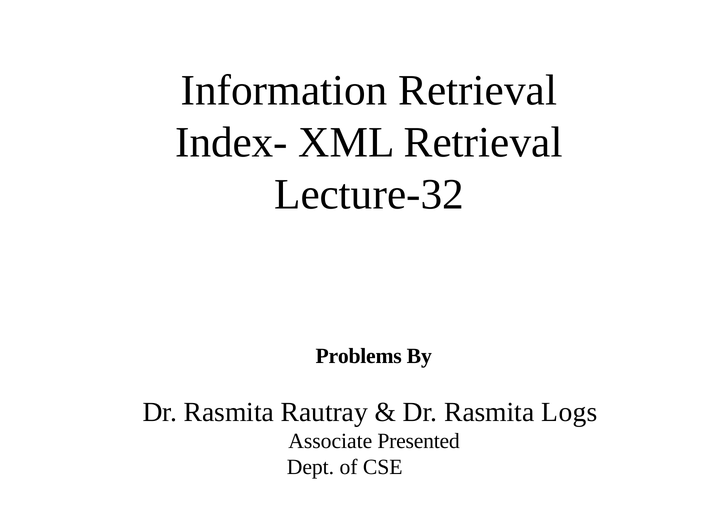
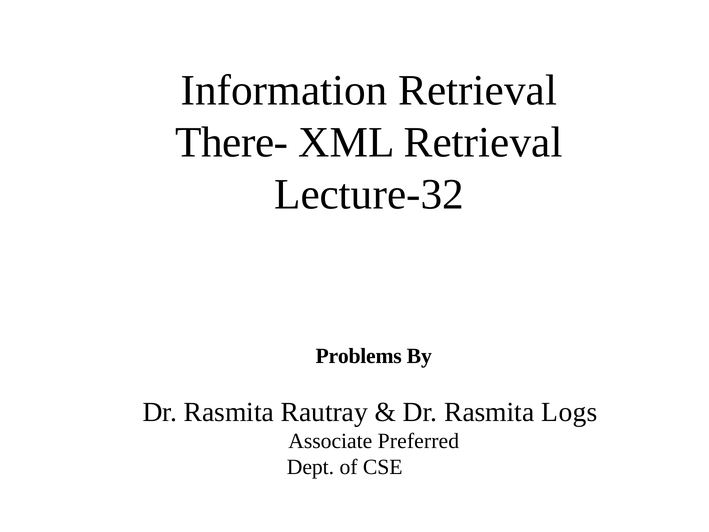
Index-: Index- -> There-
Presented: Presented -> Preferred
